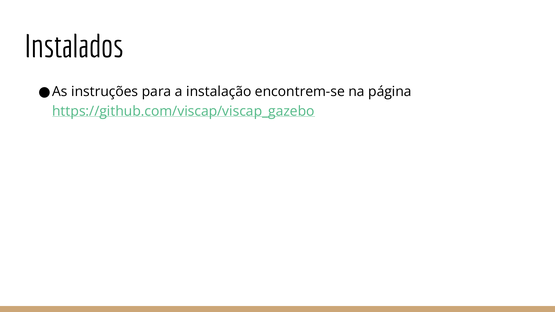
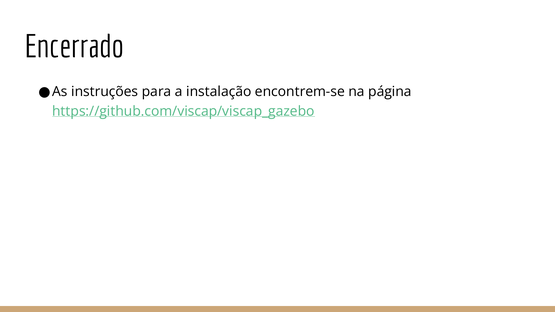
Instalados: Instalados -> Encerrado
